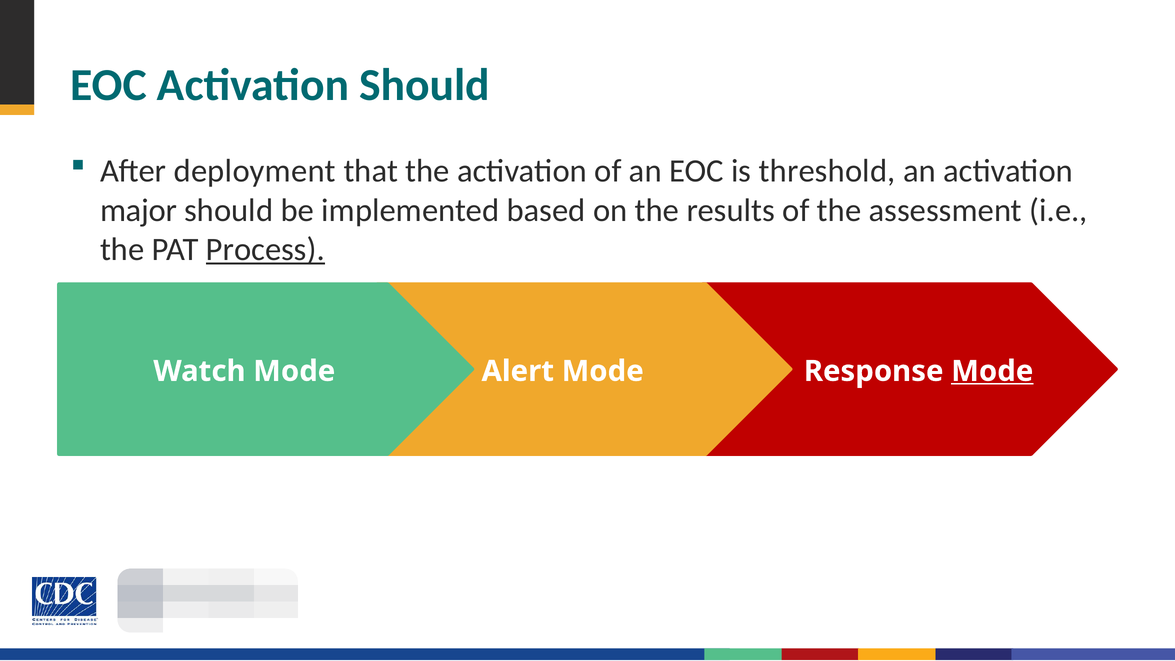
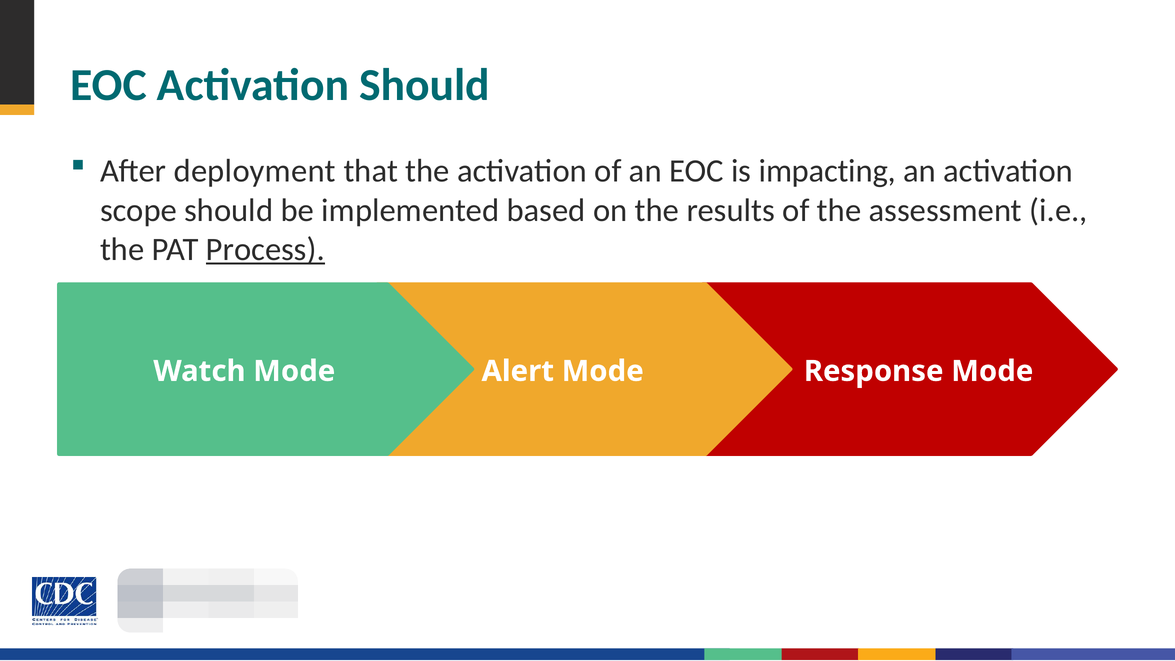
threshold: threshold -> impacting
major: major -> scope
Mode at (992, 371) underline: present -> none
